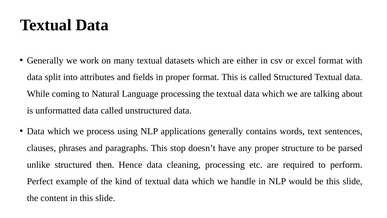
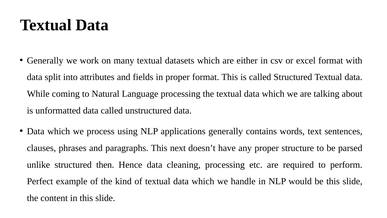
stop: stop -> next
